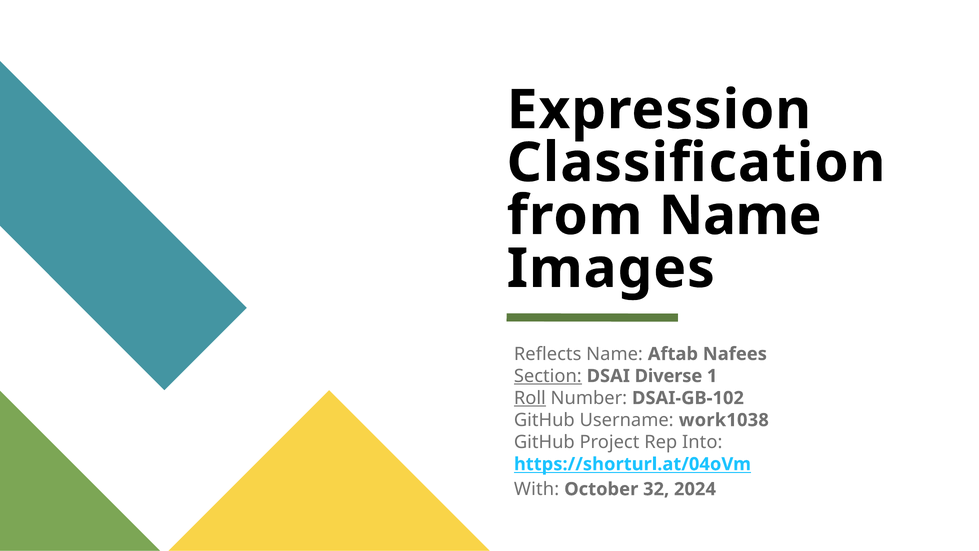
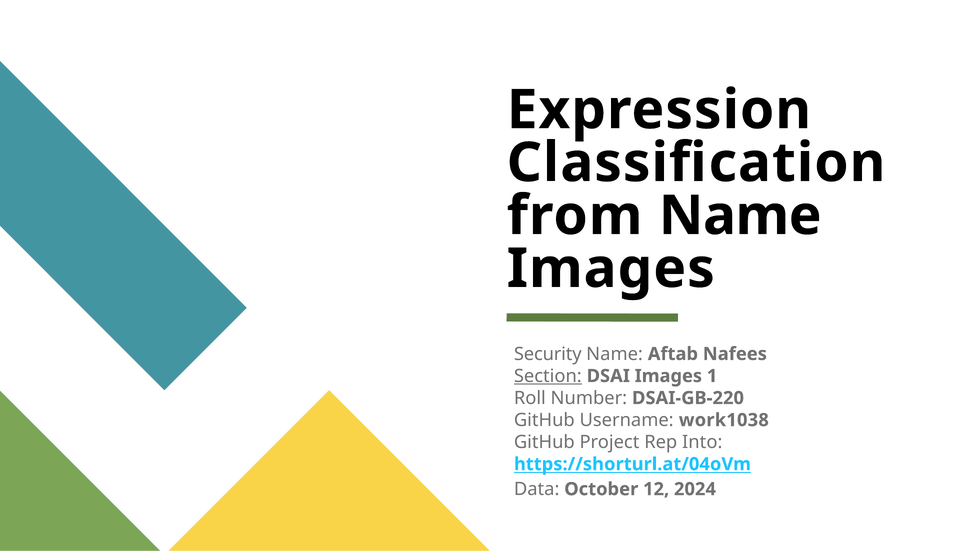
Reflects: Reflects -> Security
DSAI Diverse: Diverse -> Images
Roll underline: present -> none
DSAI-GB-102: DSAI-GB-102 -> DSAI-GB-220
With: With -> Data
32: 32 -> 12
